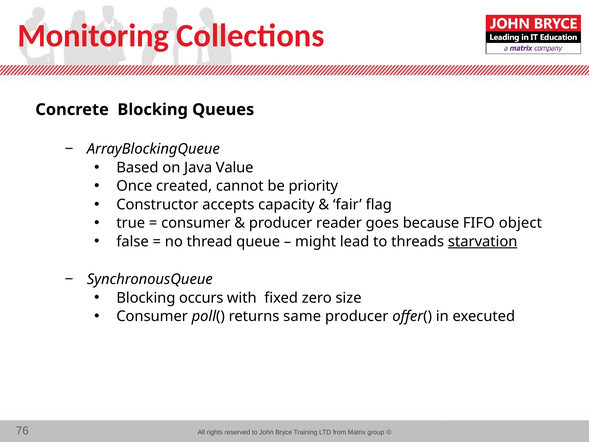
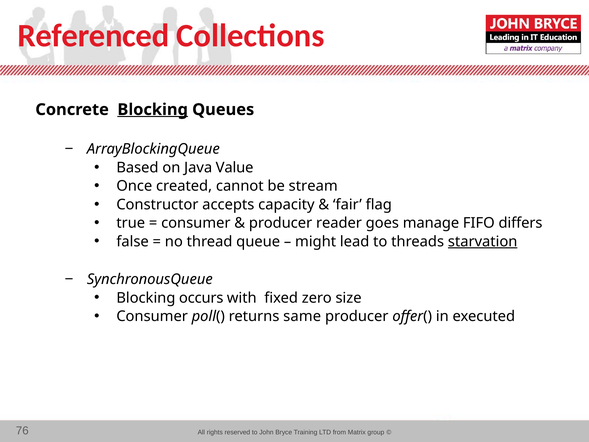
Monitoring: Monitoring -> Referenced
Blocking at (153, 110) underline: none -> present
priority: priority -> stream
because: because -> manage
object: object -> differs
